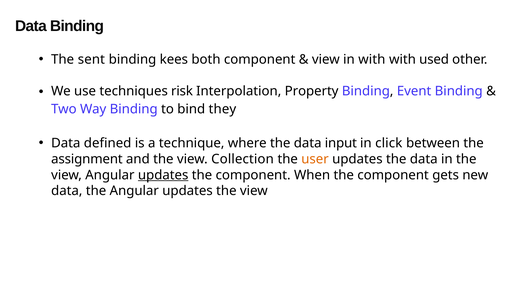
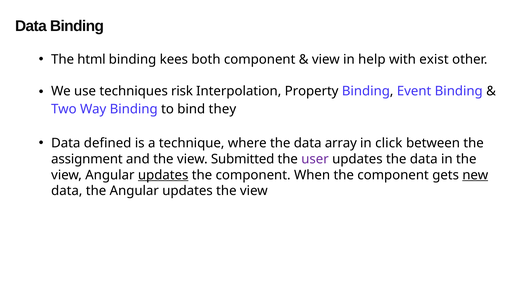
sent: sent -> html
in with: with -> help
used: used -> exist
input: input -> array
Collection: Collection -> Submitted
user colour: orange -> purple
new underline: none -> present
